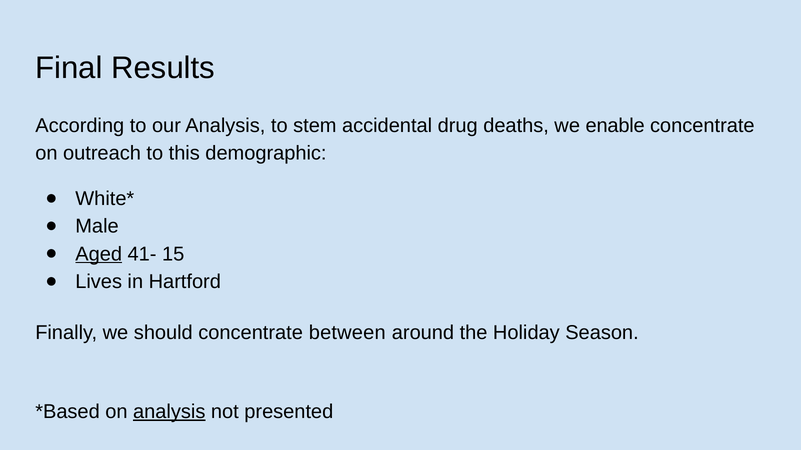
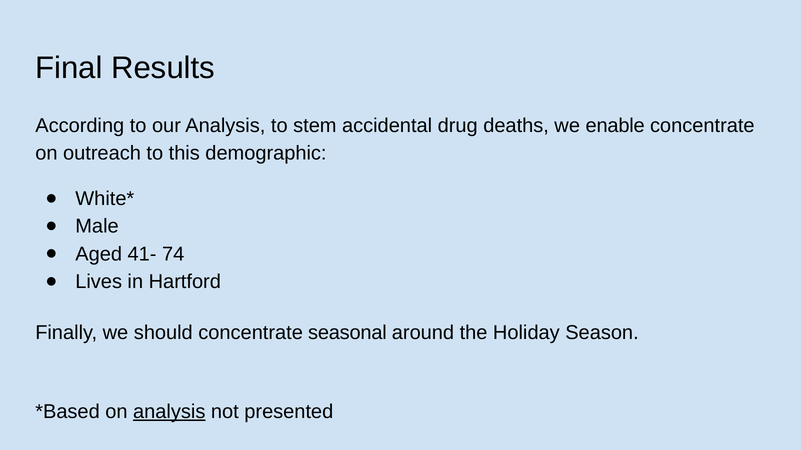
Aged underline: present -> none
15: 15 -> 74
between: between -> seasonal
